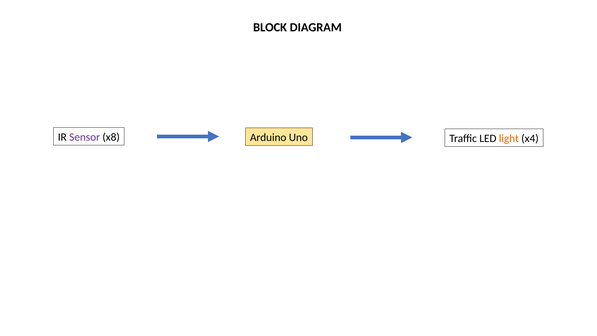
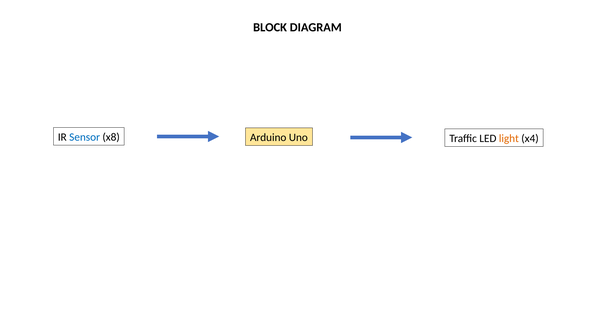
Sensor colour: purple -> blue
